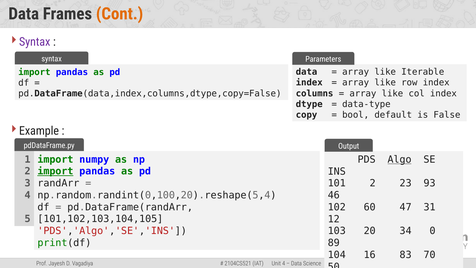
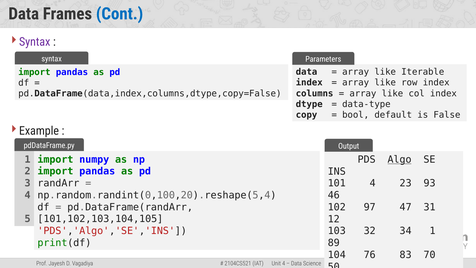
Cont colour: orange -> blue
import at (55, 171) underline: present -> none
101 2: 2 -> 4
60: 60 -> 97
20: 20 -> 32
34 0: 0 -> 1
16: 16 -> 76
